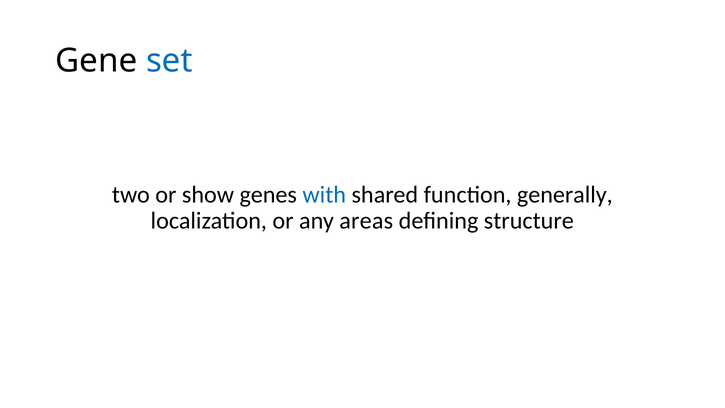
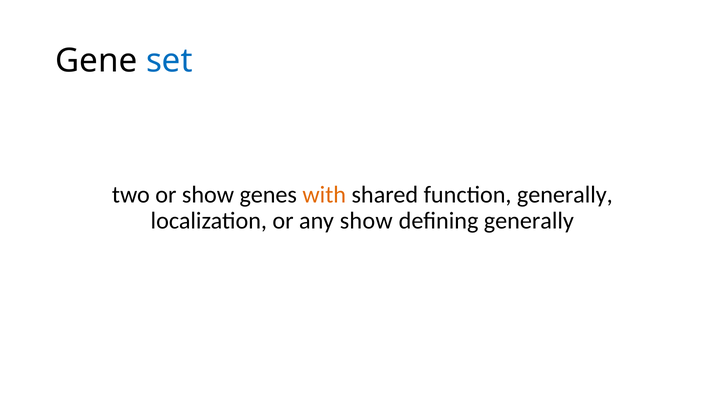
with colour: blue -> orange
any areas: areas -> show
defining structure: structure -> generally
